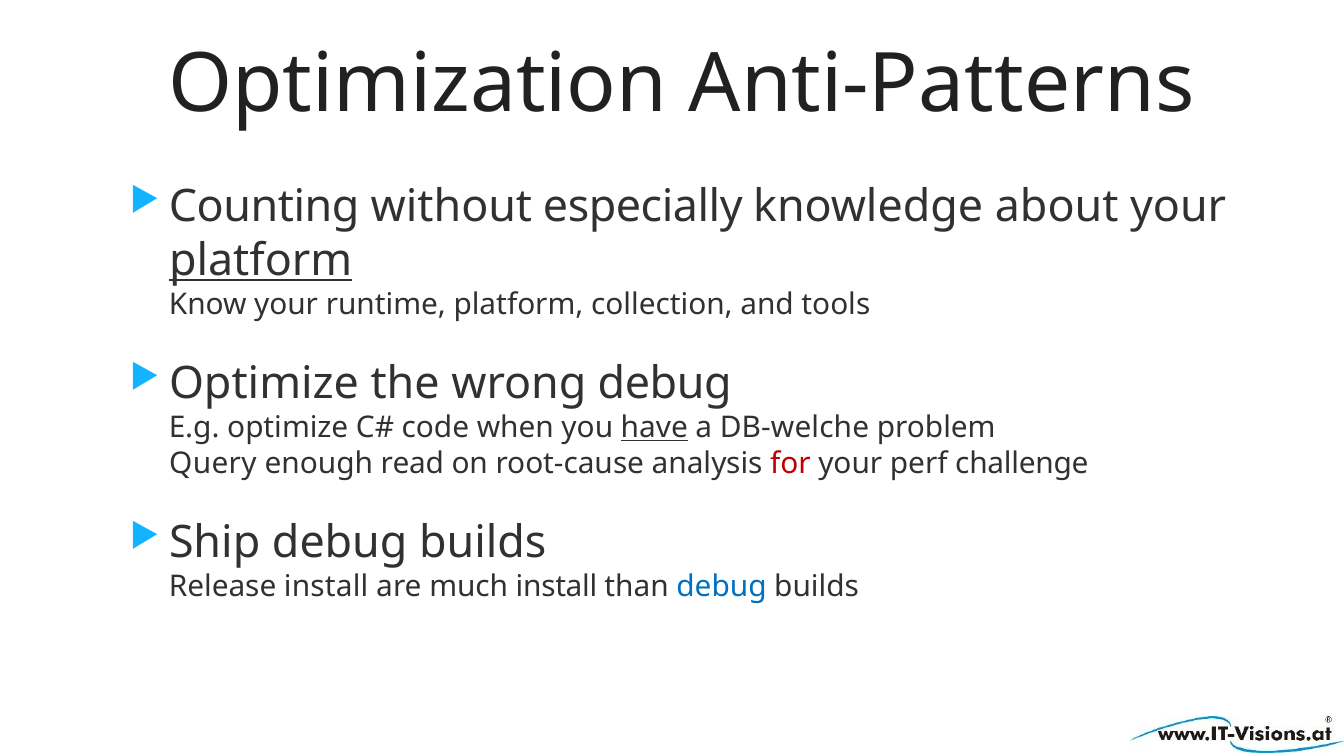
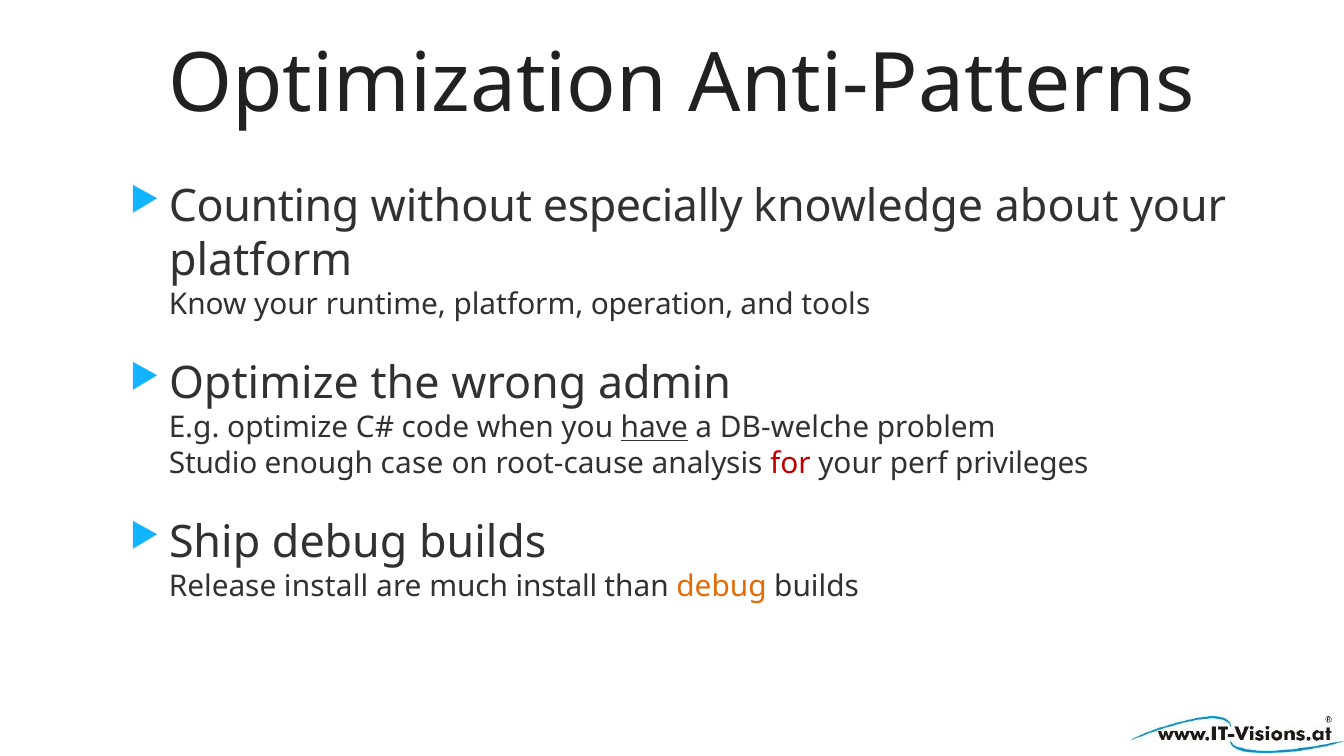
platform at (261, 261) underline: present -> none
collection: collection -> operation
wrong debug: debug -> admin
Query: Query -> Studio
read: read -> case
challenge: challenge -> privileges
debug at (722, 587) colour: blue -> orange
